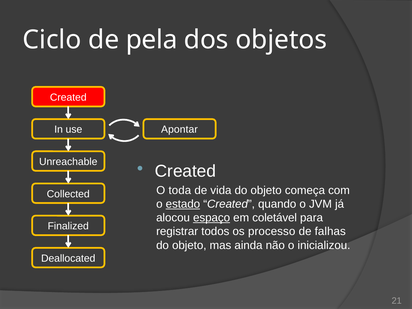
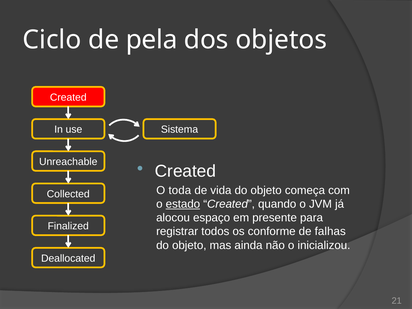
Apontar: Apontar -> Sistema
espaço underline: present -> none
coletável: coletável -> presente
processo: processo -> conforme
